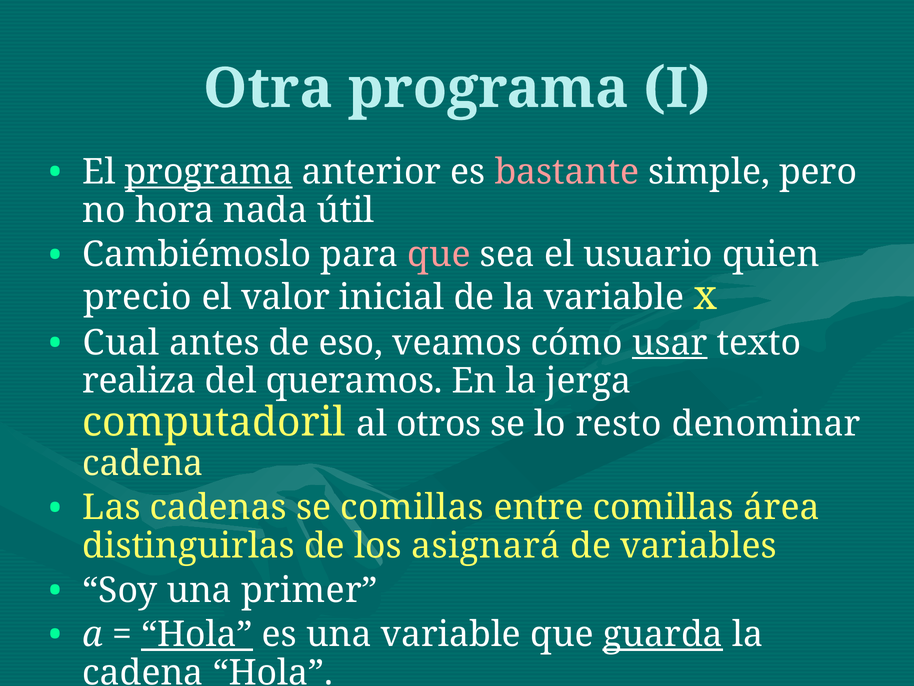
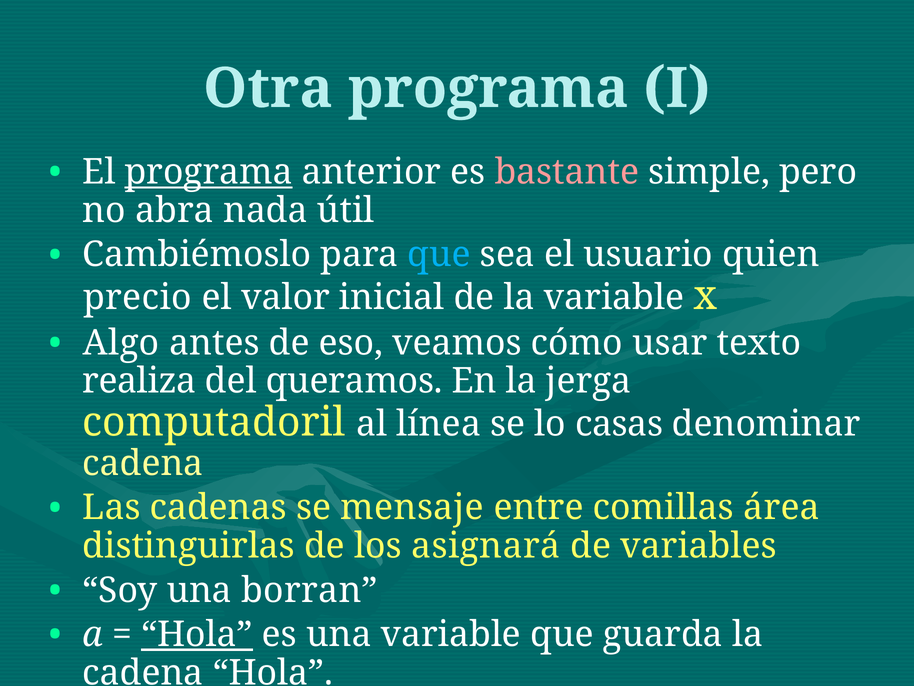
hora: hora -> abra
que at (439, 255) colour: pink -> light blue
Cual: Cual -> Algo
usar underline: present -> none
otros: otros -> línea
resto: resto -> casas
se comillas: comillas -> mensaje
primer: primer -> borran
guarda underline: present -> none
